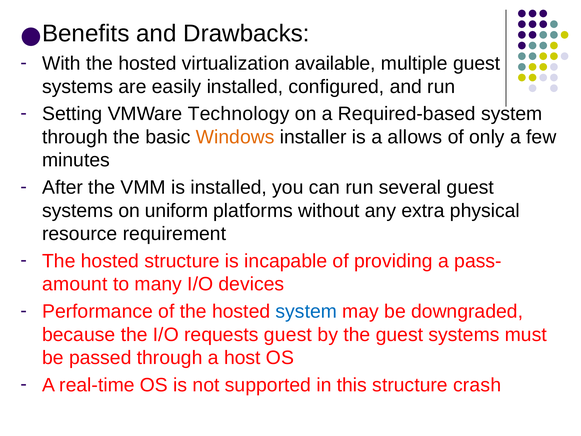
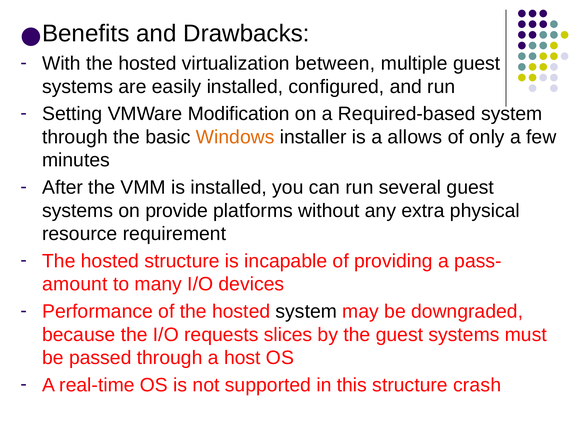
available: available -> between
Technology: Technology -> Modification
uniform: uniform -> provide
system at (306, 311) colour: blue -> black
requests guest: guest -> slices
